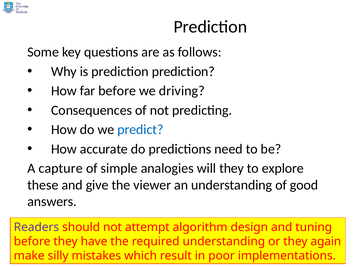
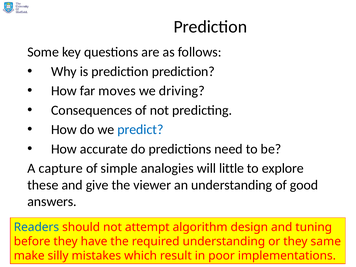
far before: before -> moves
will they: they -> little
Readers colour: purple -> blue
again: again -> same
